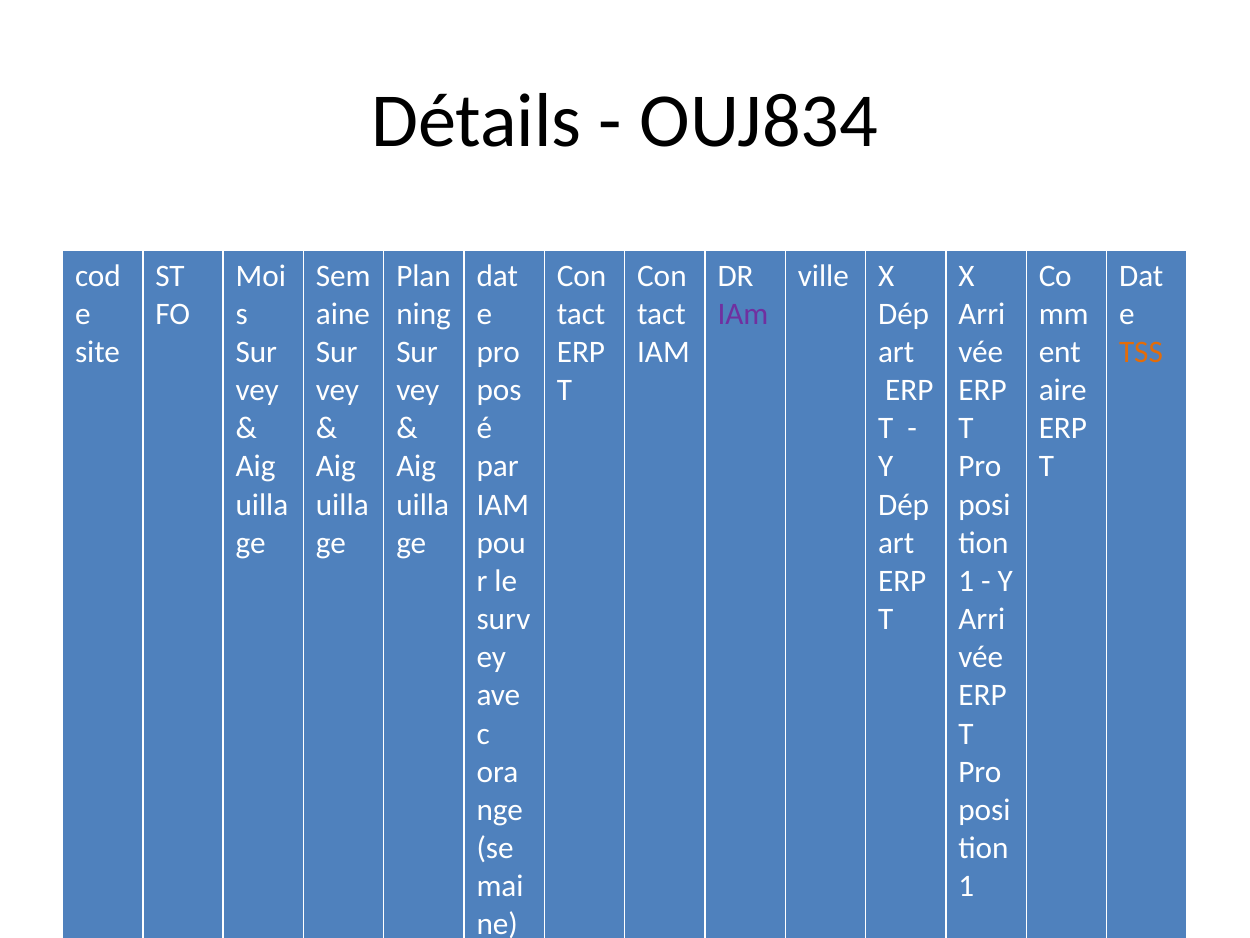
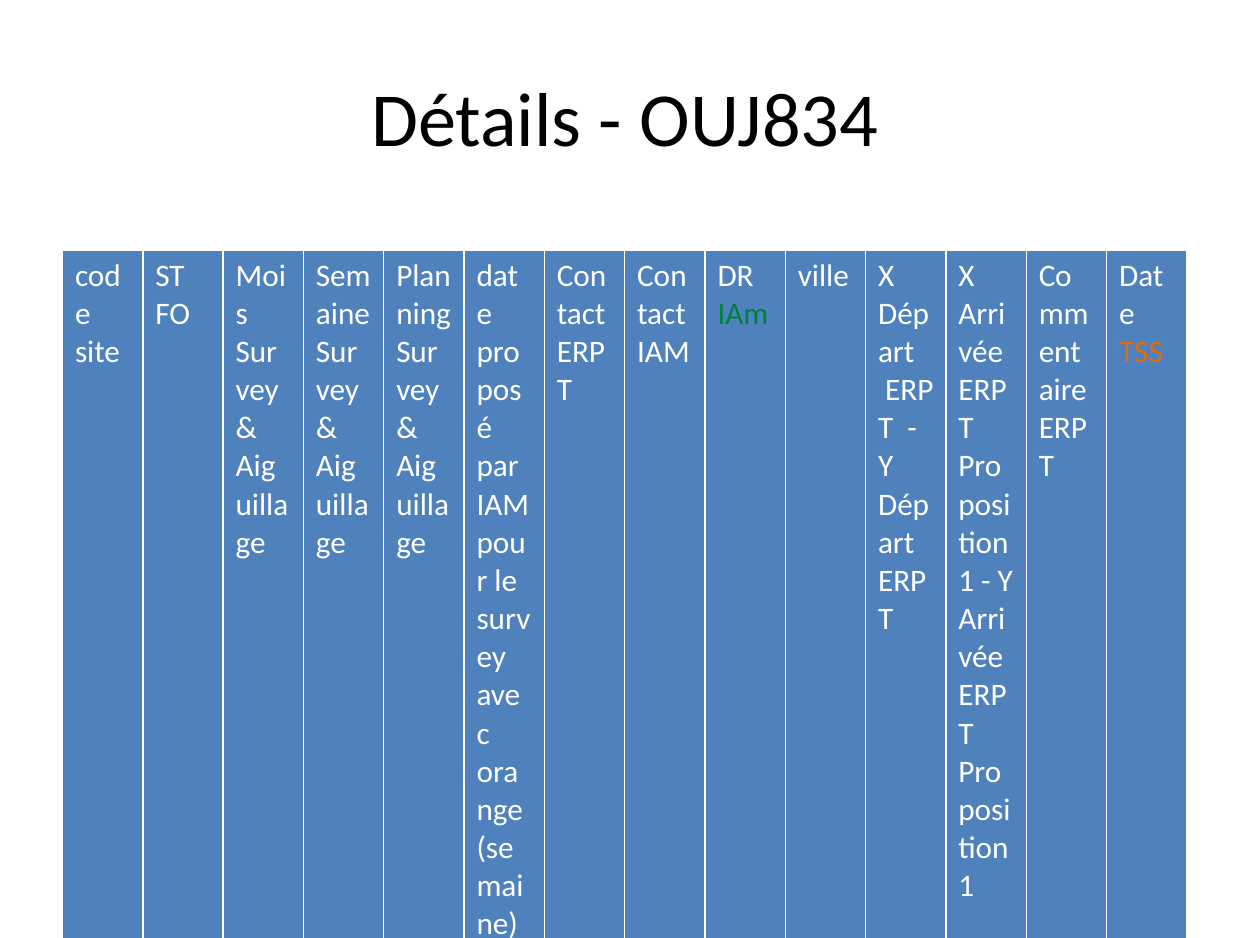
IAm at (743, 314) colour: purple -> green
